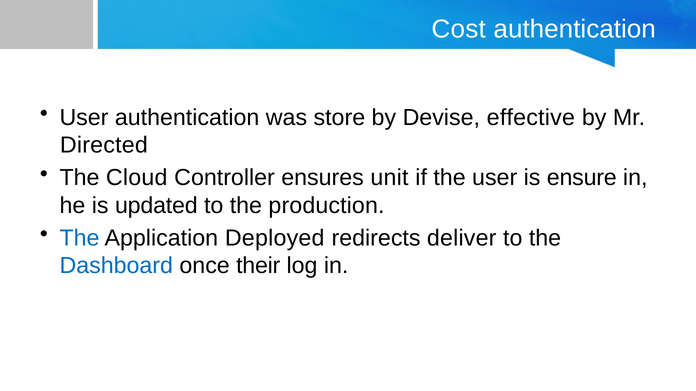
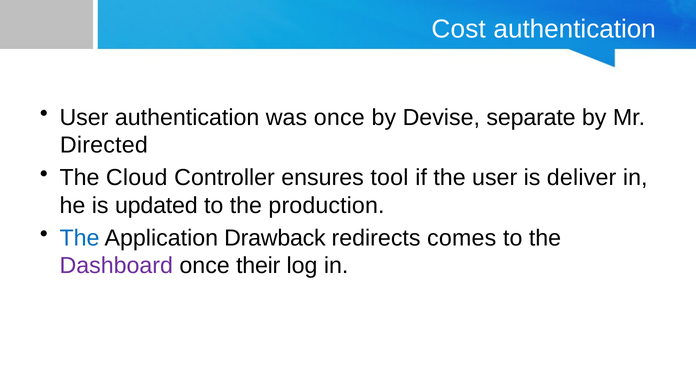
was store: store -> once
effective: effective -> separate
unit: unit -> tool
ensure: ensure -> deliver
Deployed: Deployed -> Drawback
deliver: deliver -> comes
Dashboard colour: blue -> purple
